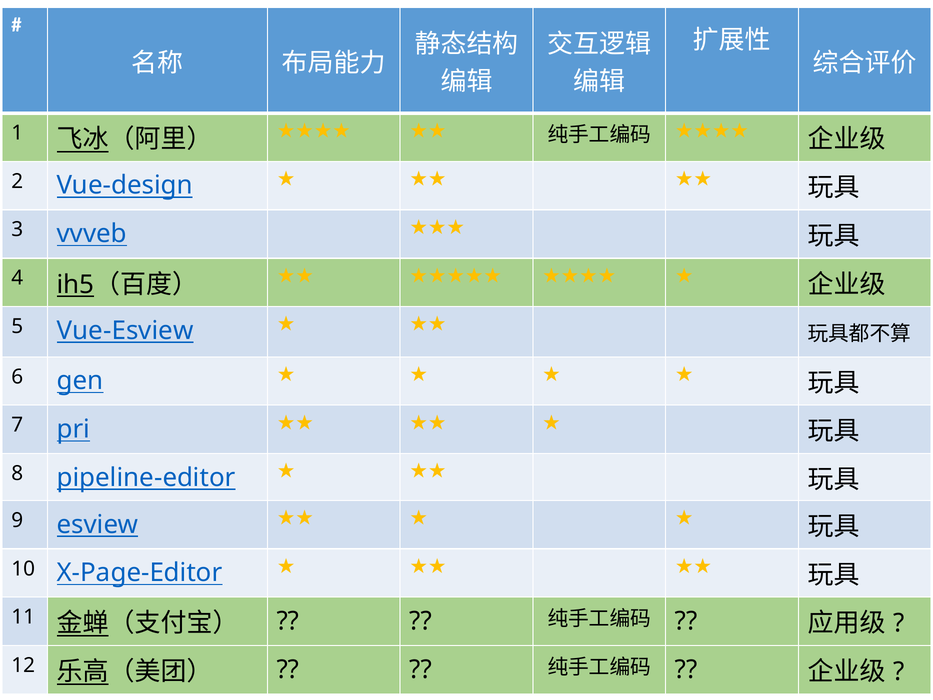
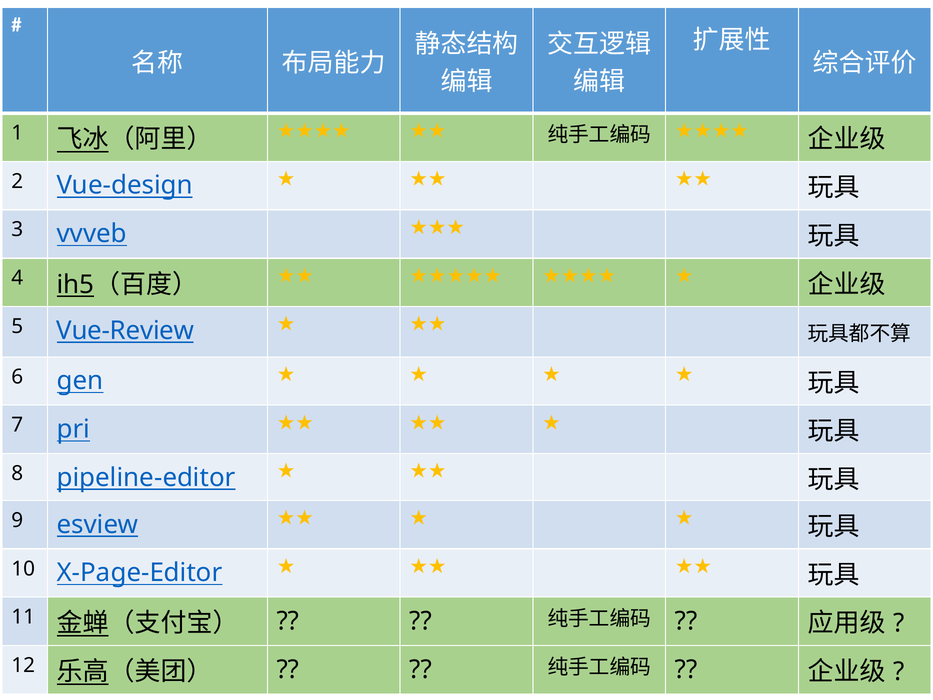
Vue-Esview: Vue-Esview -> Vue-Review
